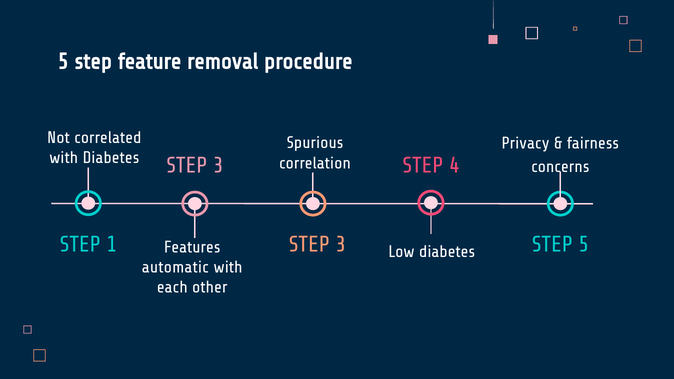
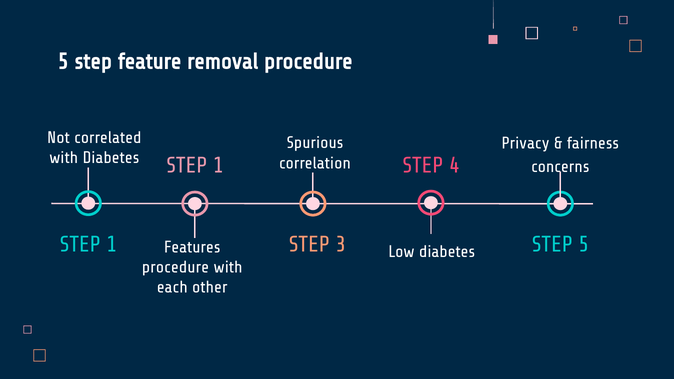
3 at (218, 165): 3 -> 1
automatic at (175, 267): automatic -> procedure
